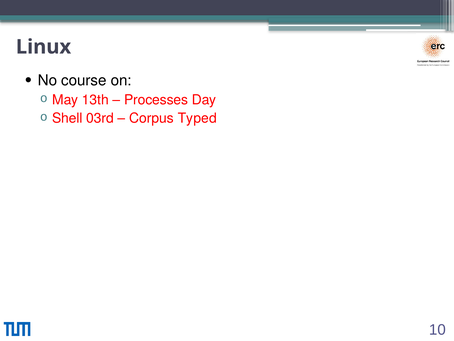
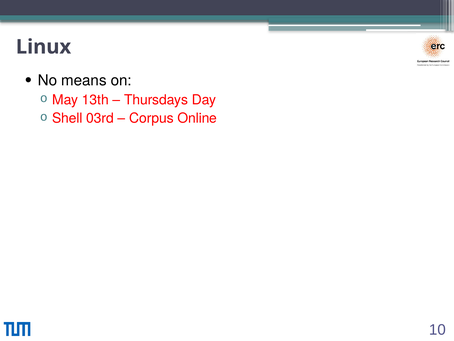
course: course -> means
Processes: Processes -> Thursdays
Typed: Typed -> Online
